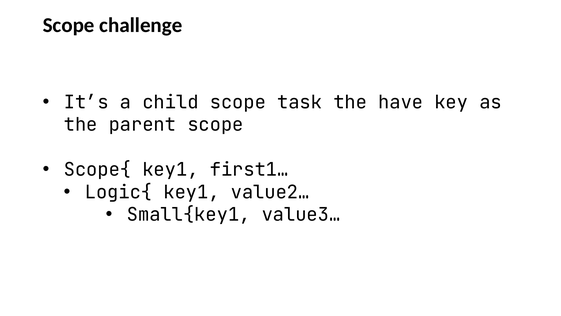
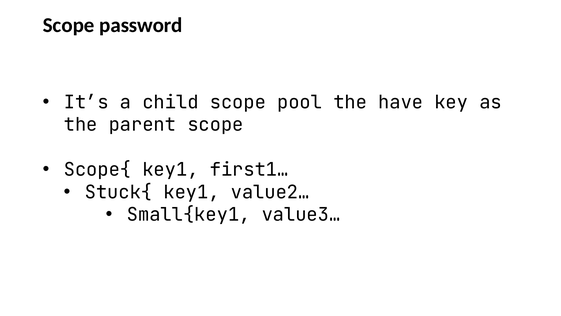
challenge: challenge -> password
task: task -> pool
Logic{: Logic{ -> Stuck{
